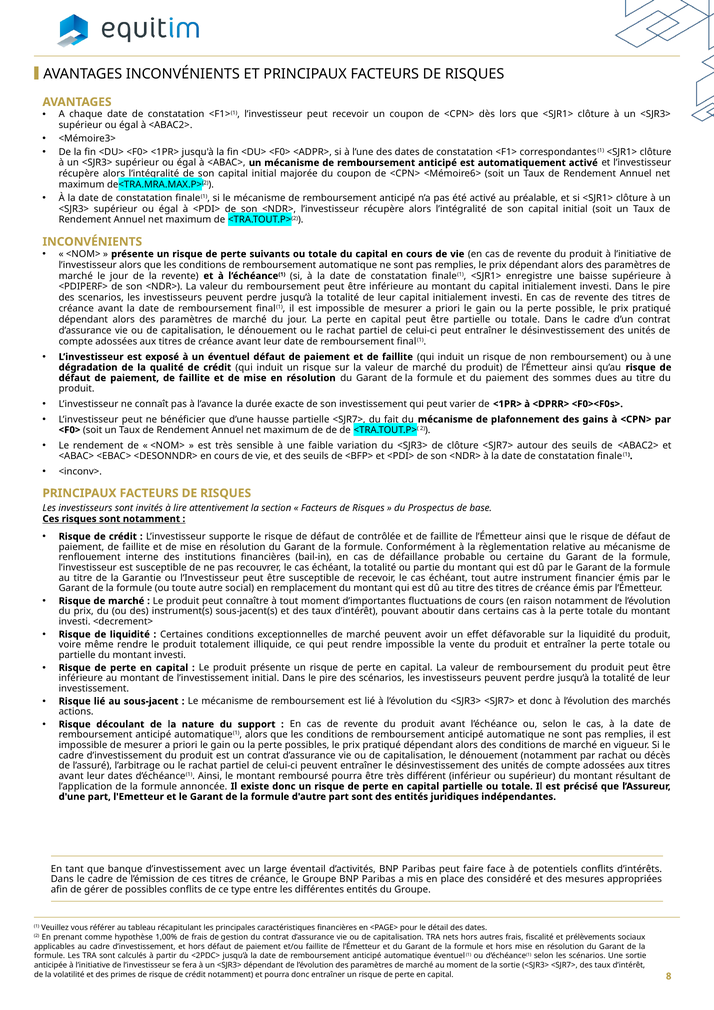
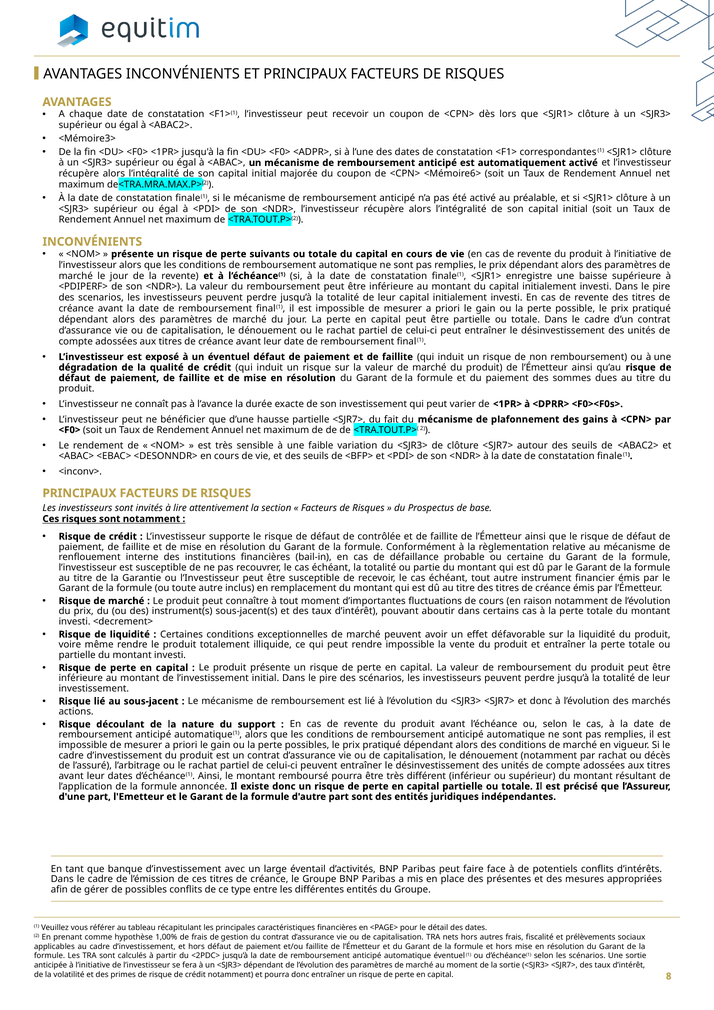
social: social -> inclus
considéré: considéré -> présentes
